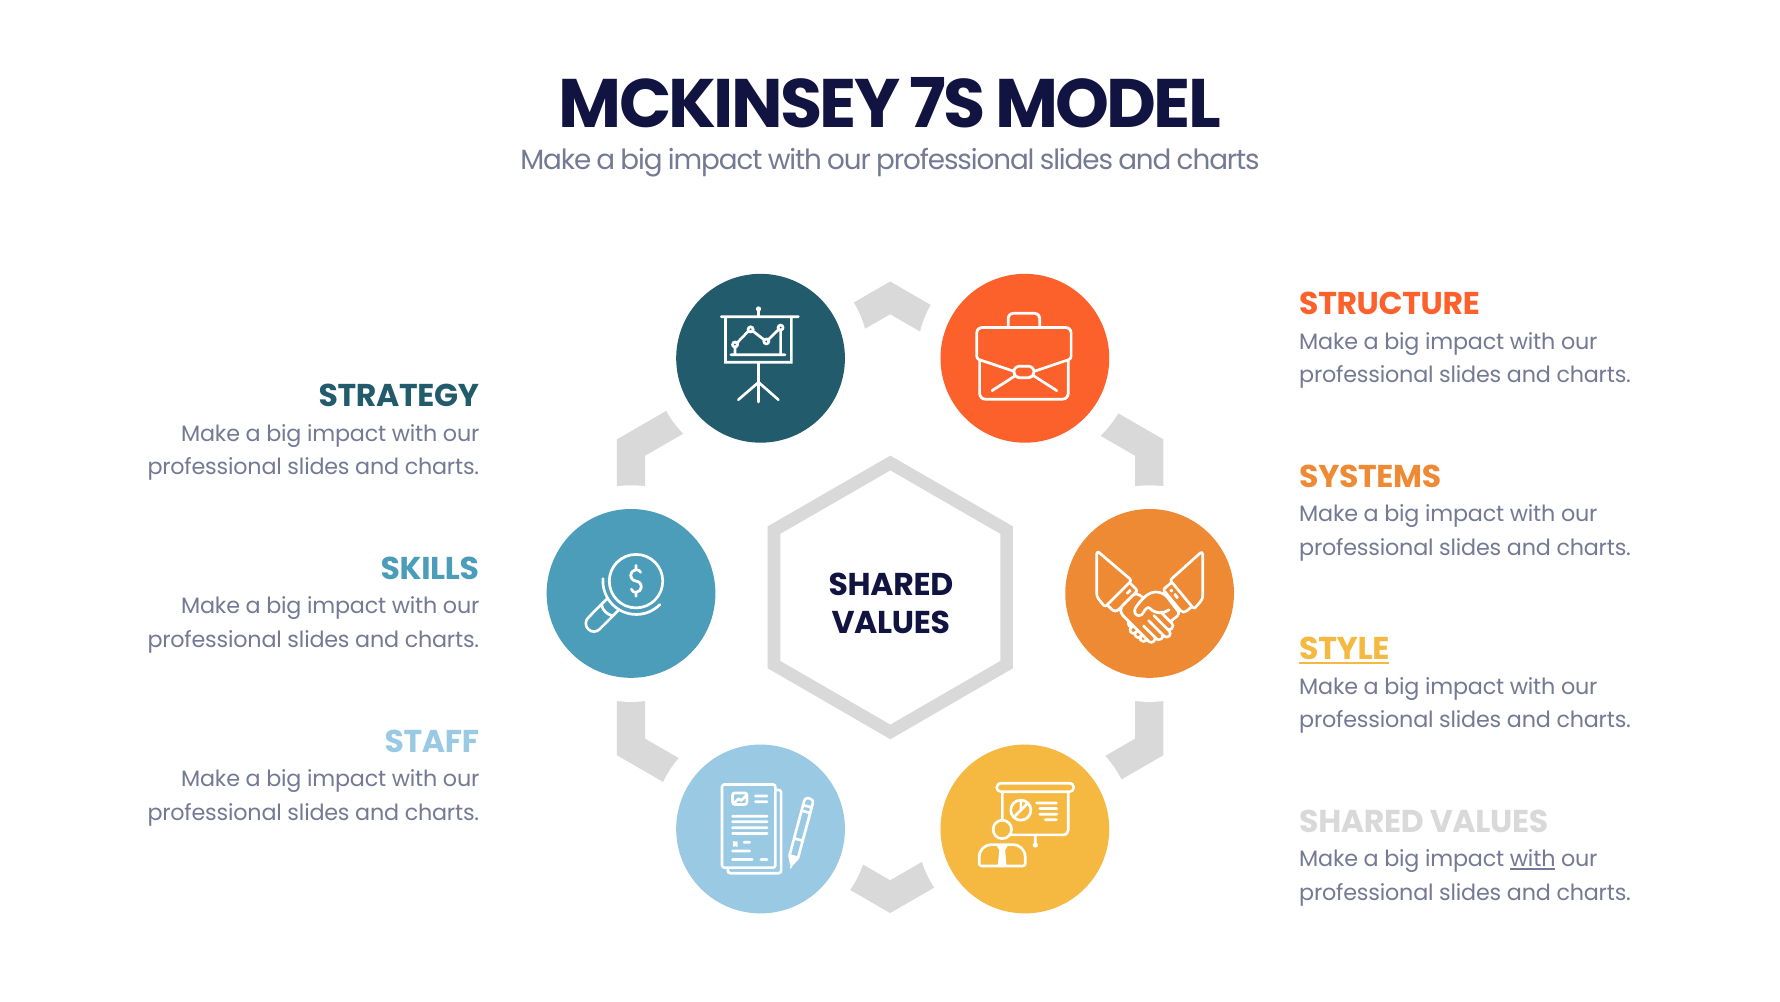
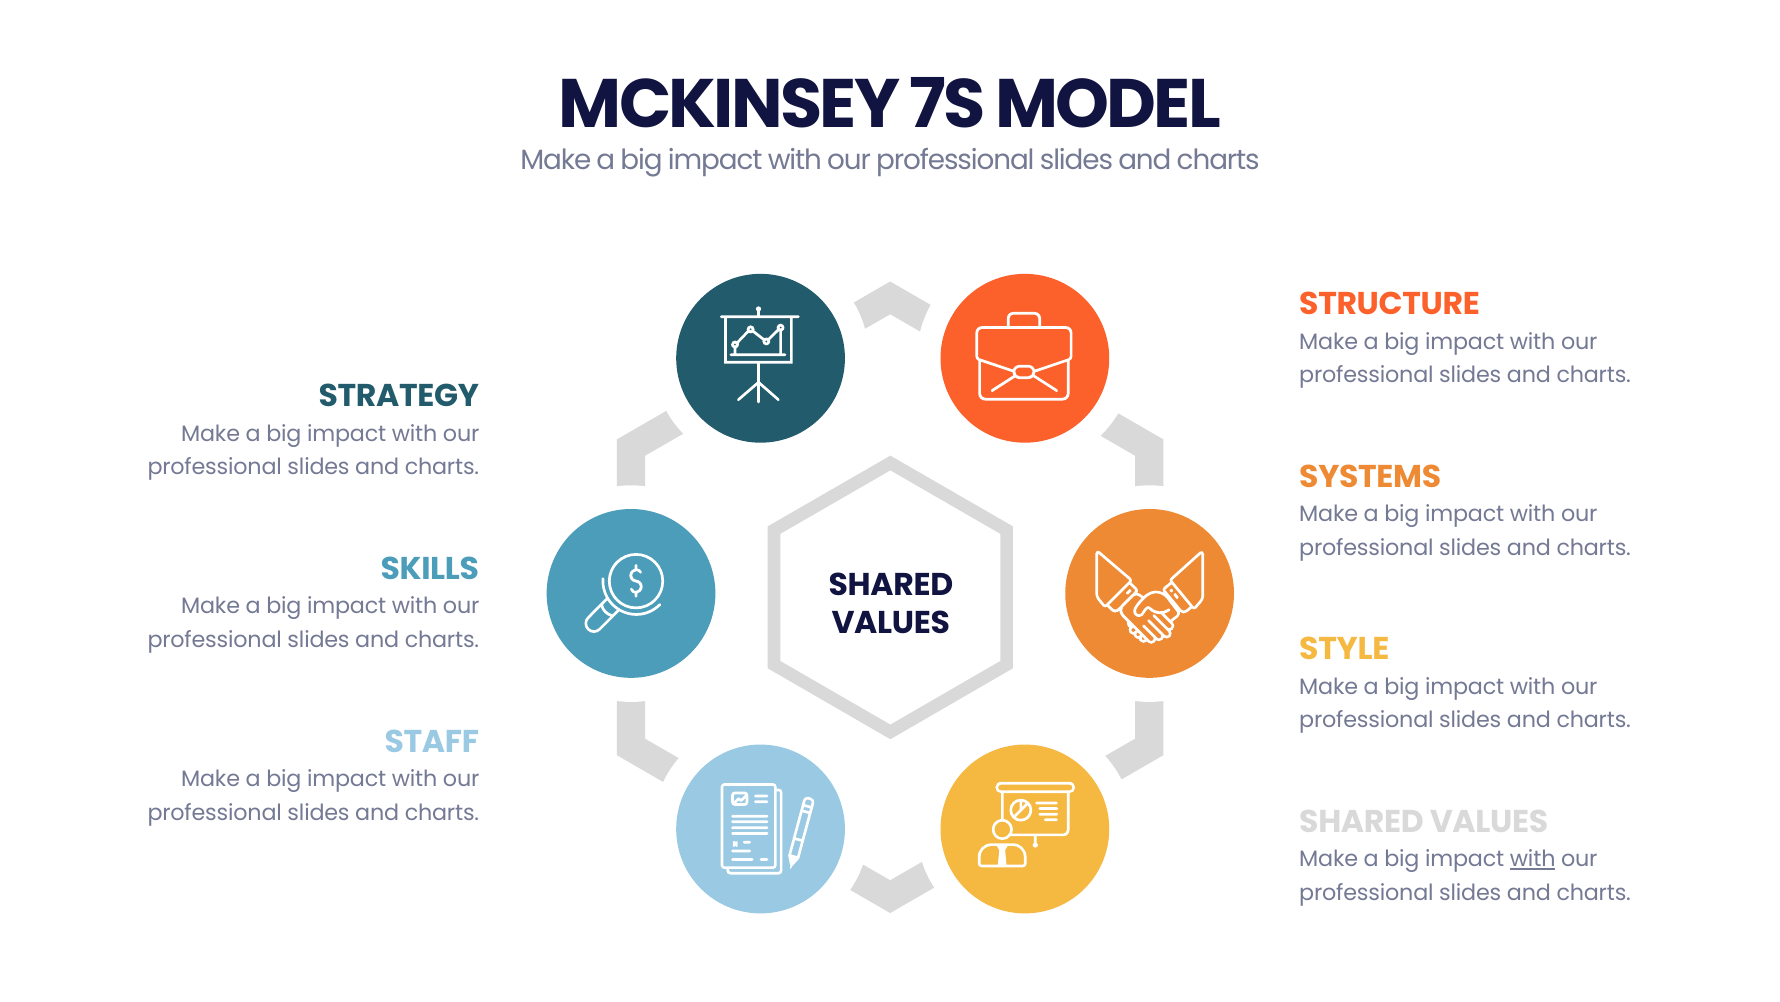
STYLE underline: present -> none
